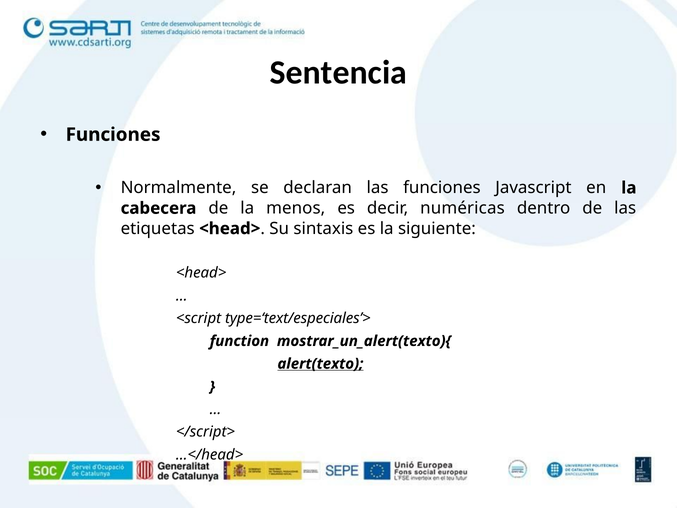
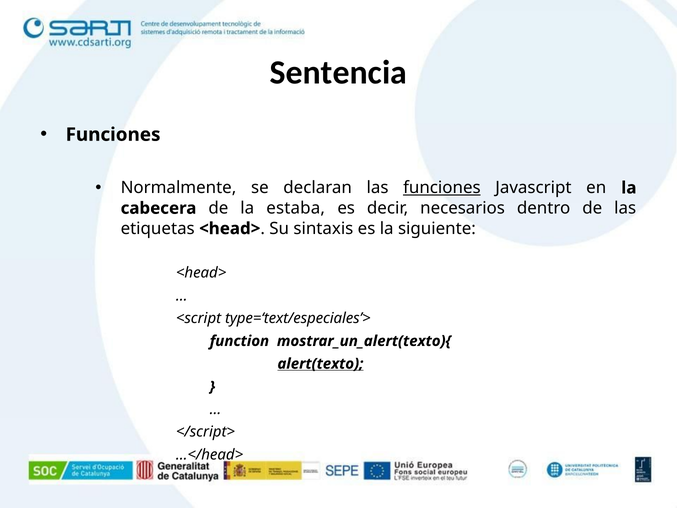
funciones at (442, 188) underline: none -> present
menos: menos -> estaba
numéricas: numéricas -> necesarios
